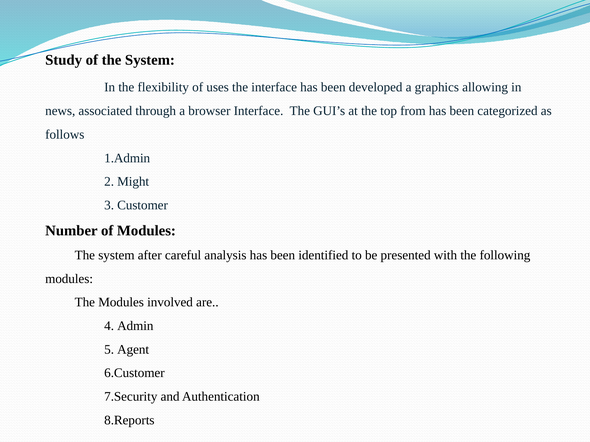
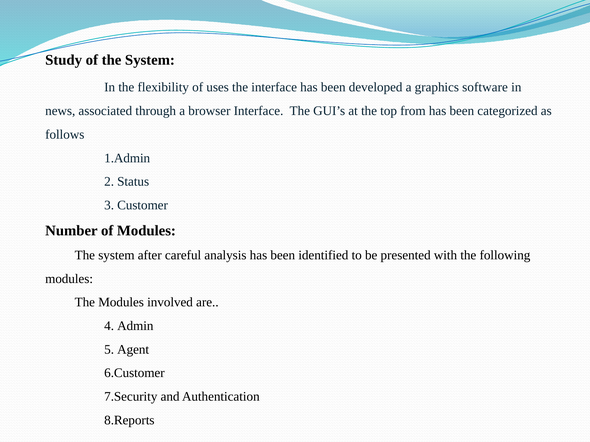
allowing: allowing -> software
Might: Might -> Status
